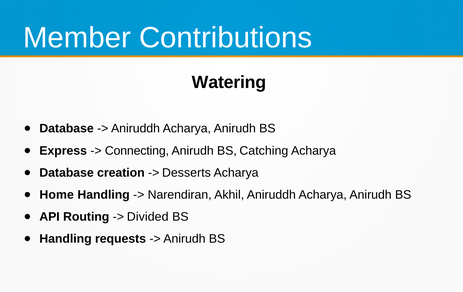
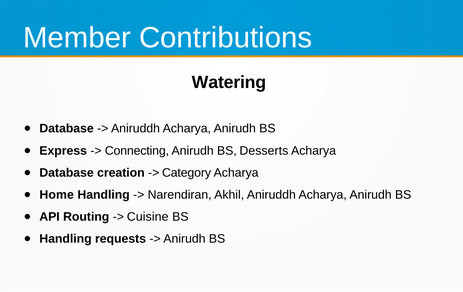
Catching: Catching -> Desserts
Desserts: Desserts -> Category
Divided: Divided -> Cuisine
